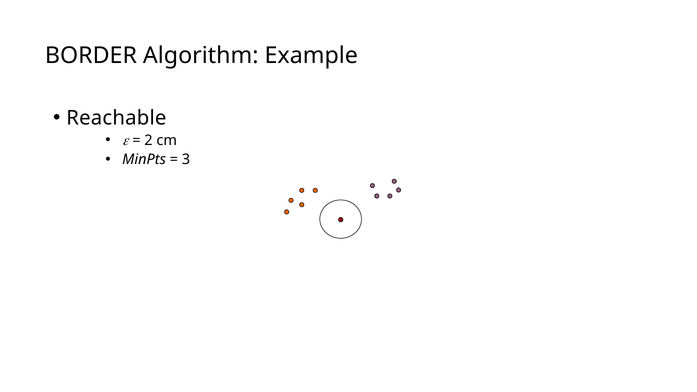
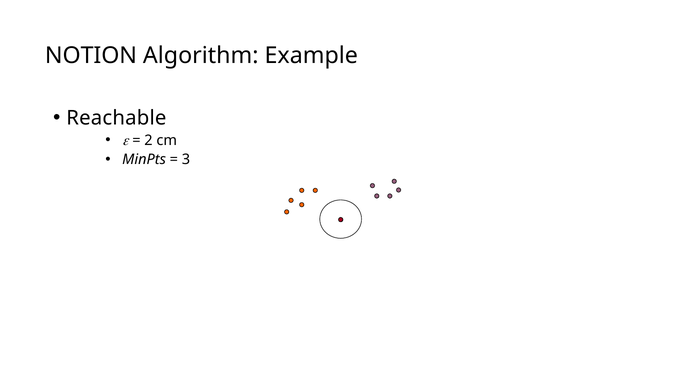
BORDER: BORDER -> NOTION
